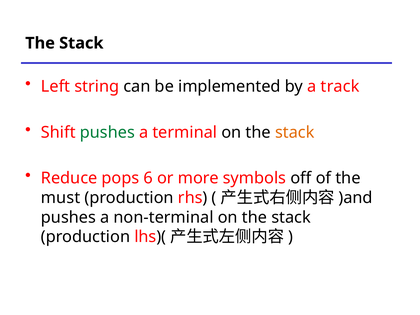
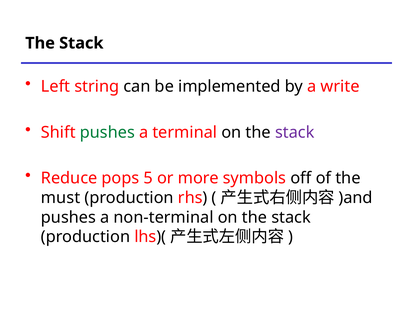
track: track -> write
stack at (295, 132) colour: orange -> purple
6: 6 -> 5
